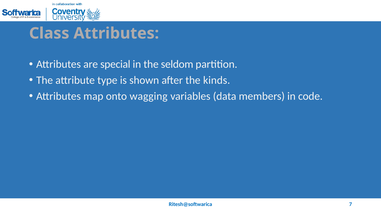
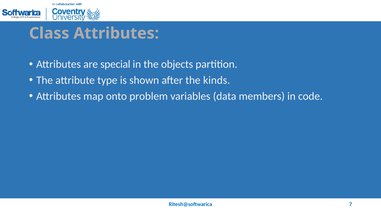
seldom: seldom -> objects
wagging: wagging -> problem
